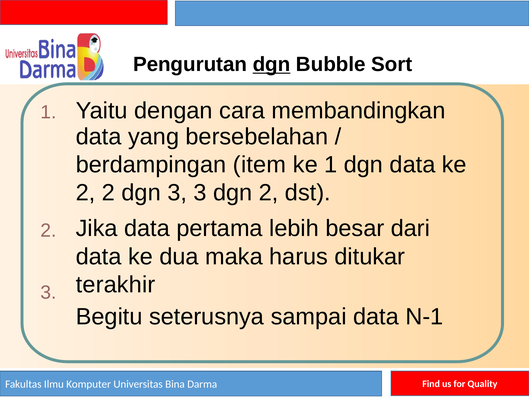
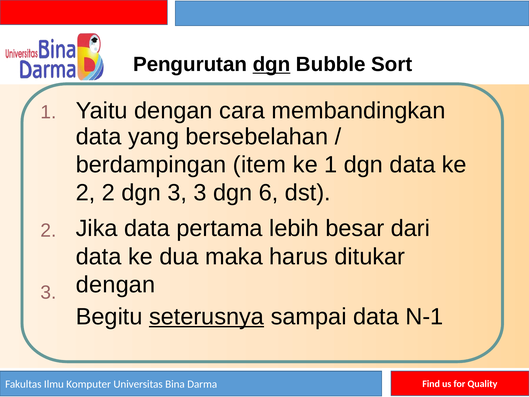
dgn 2: 2 -> 6
terakhir at (116, 285): terakhir -> dengan
seterusnya underline: none -> present
